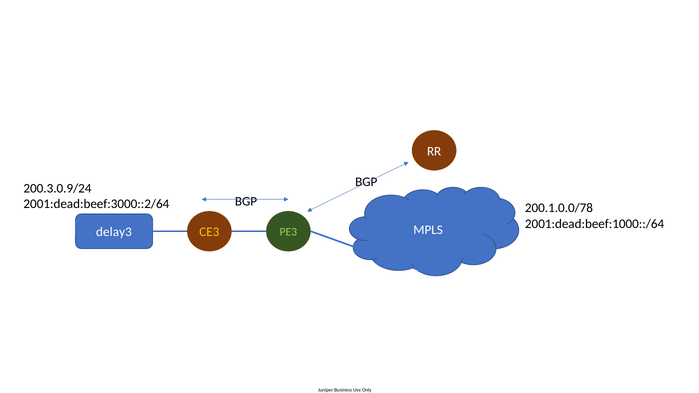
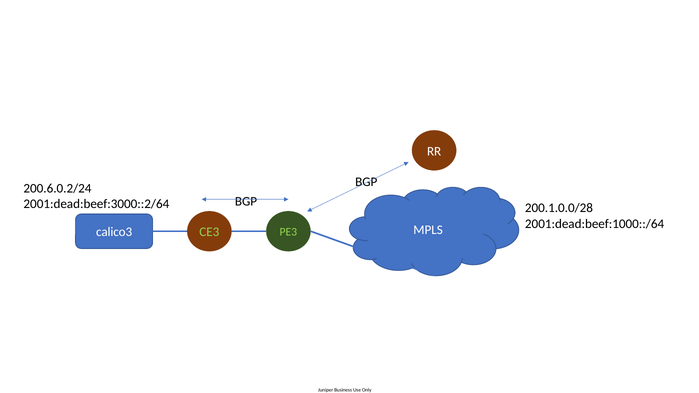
200.3.0.9/24: 200.3.0.9/24 -> 200.6.0.2/24
200.1.0.0/78: 200.1.0.0/78 -> 200.1.0.0/28
CE3 colour: yellow -> light green
delay3: delay3 -> calico3
